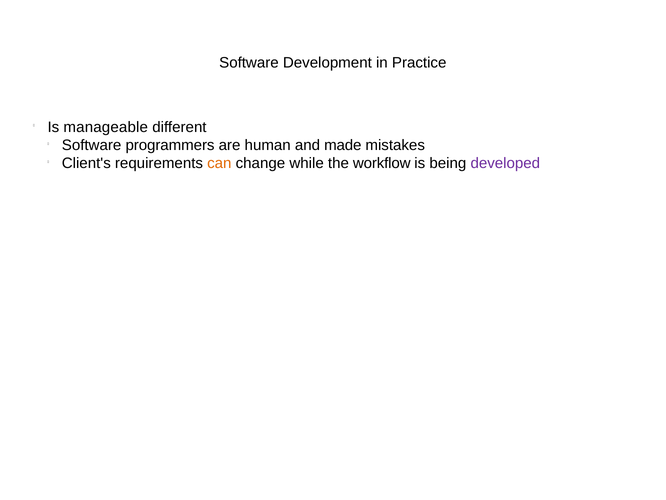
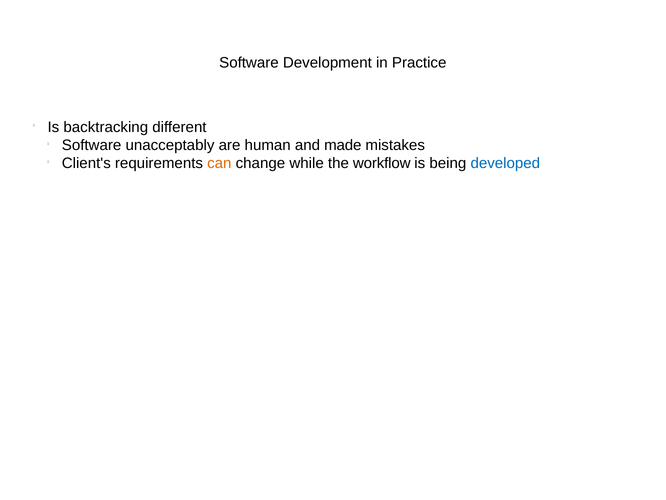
manageable: manageable -> backtracking
programmers: programmers -> unacceptably
developed colour: purple -> blue
